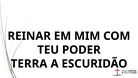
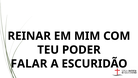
TERRA: TERRA -> FALAR
